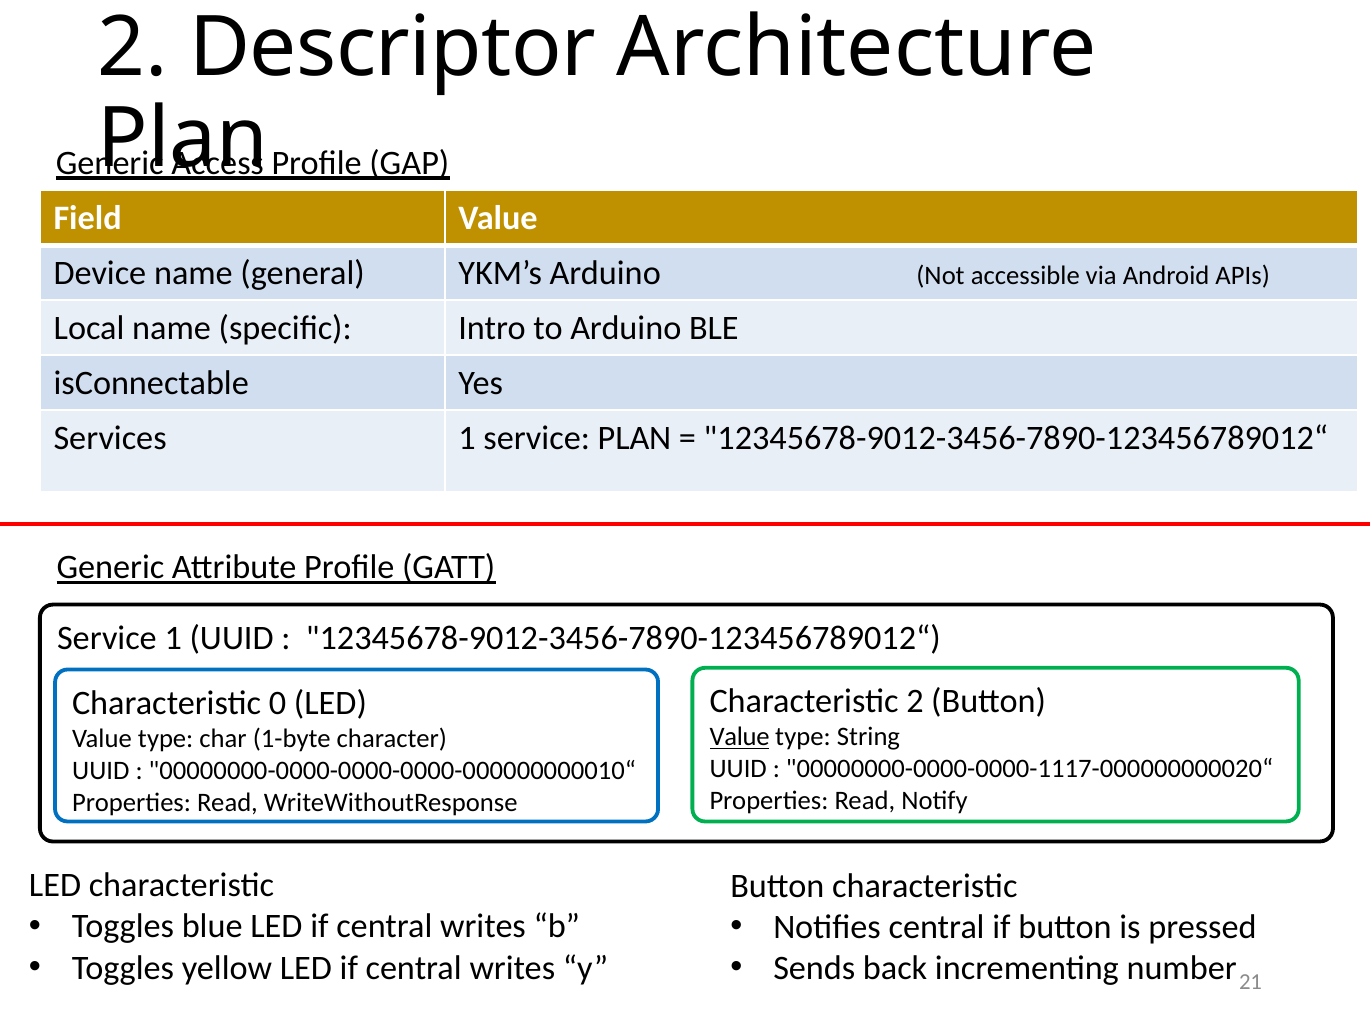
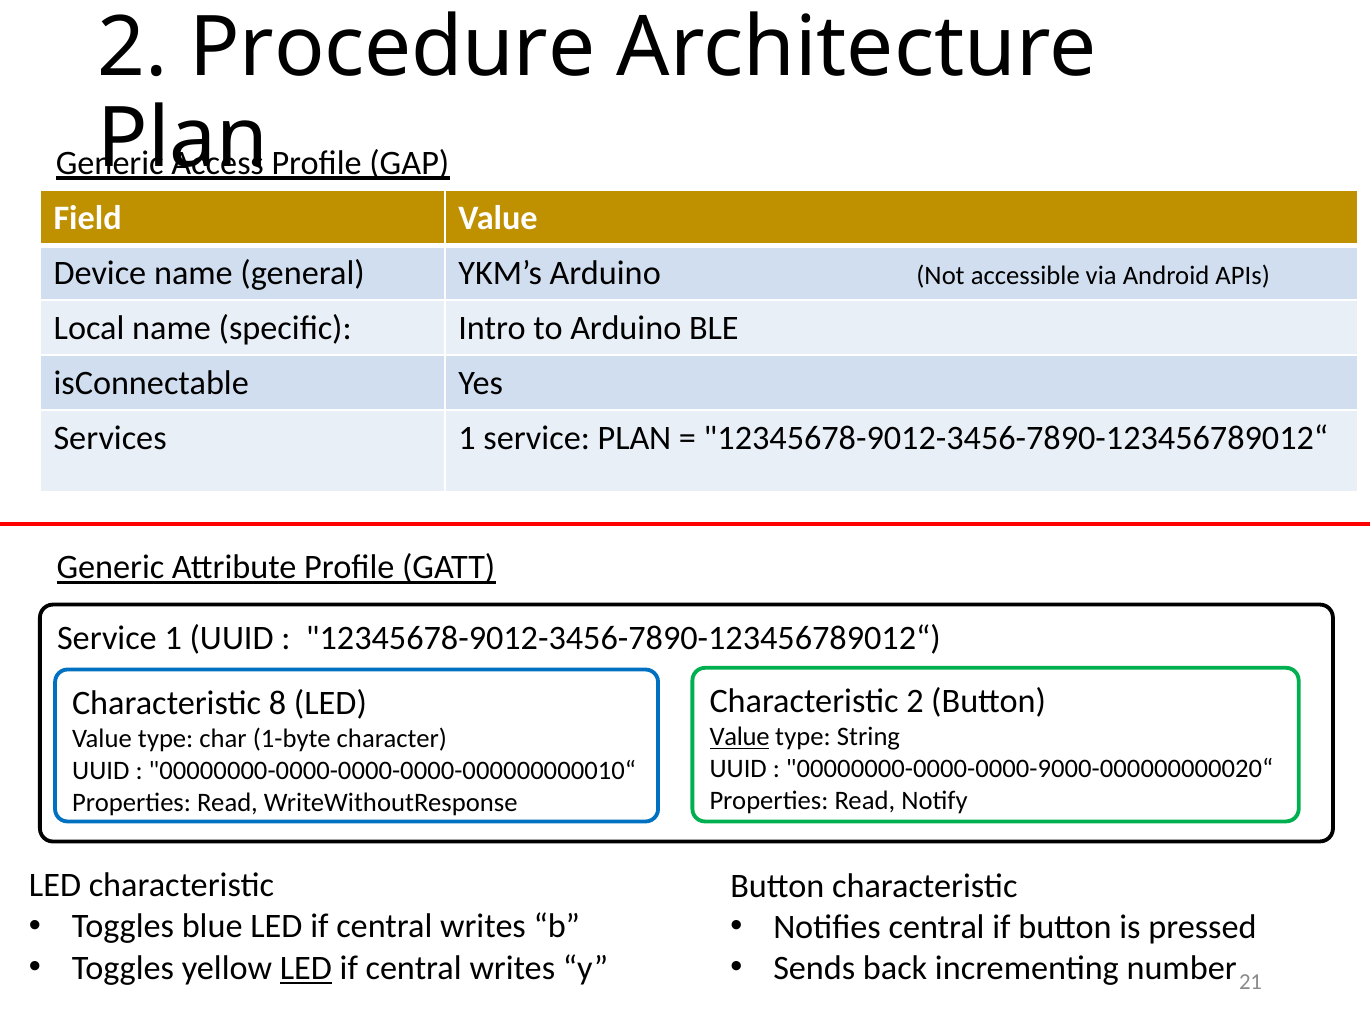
Descriptor: Descriptor -> Procedure
0: 0 -> 8
00000000-0000-0000-1117-000000000020“: 00000000-0000-0000-1117-000000000020“ -> 00000000-0000-0000-9000-000000000020“
LED at (306, 967) underline: none -> present
